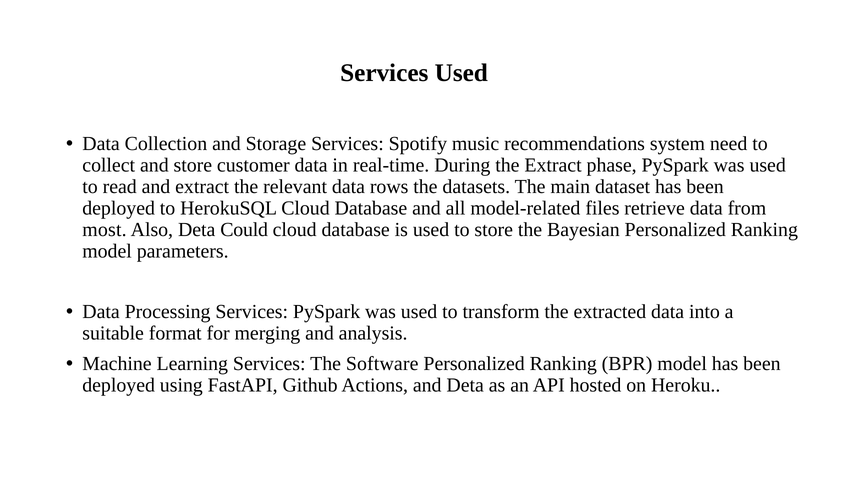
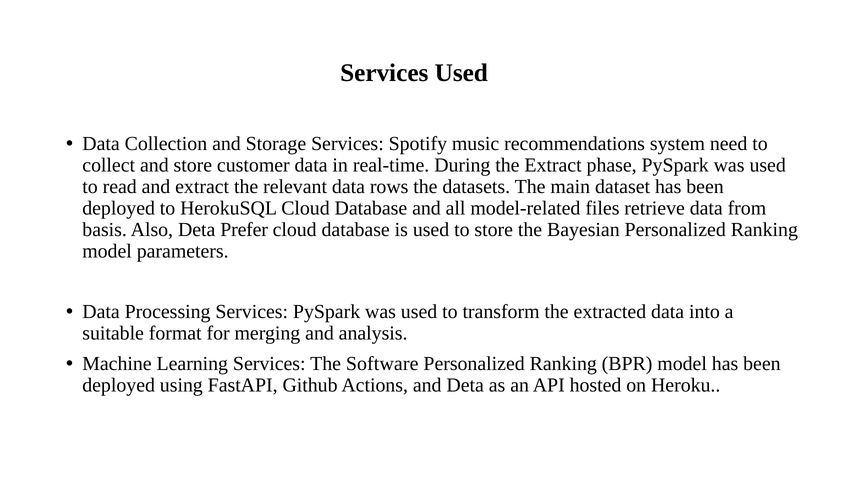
most: most -> basis
Could: Could -> Prefer
